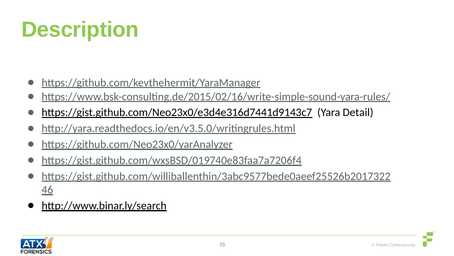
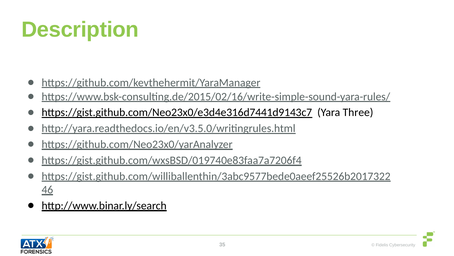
Detail: Detail -> Three
